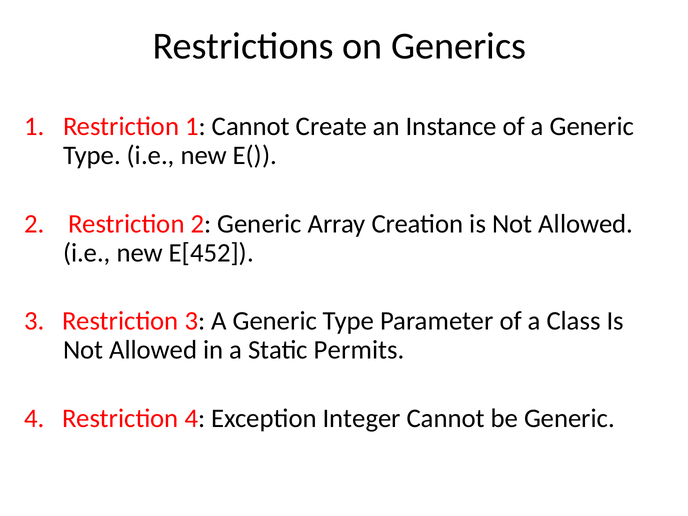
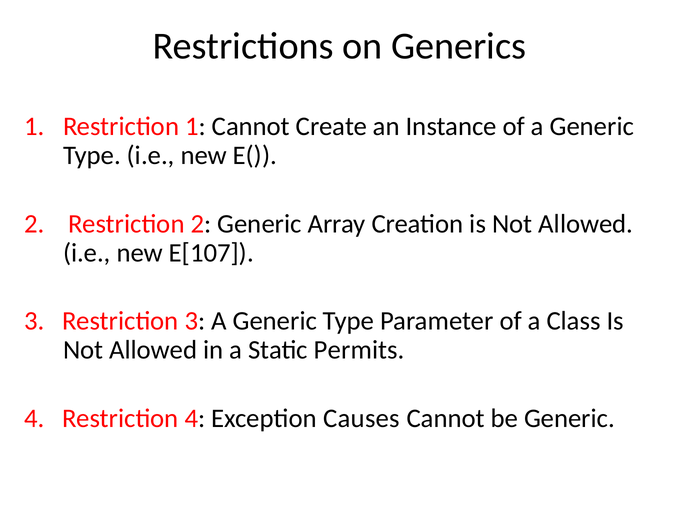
E[452: E[452 -> E[107
Integer: Integer -> Causes
